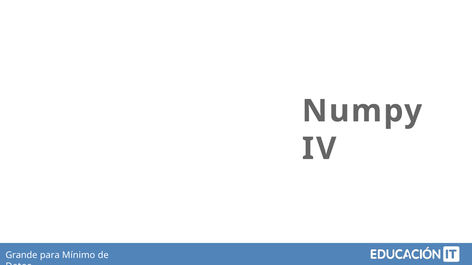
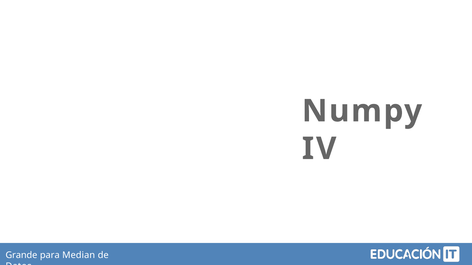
Mínimo: Mínimo -> Median
